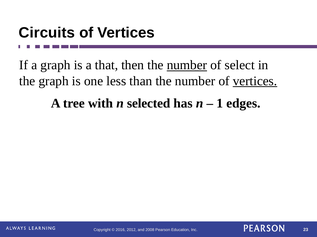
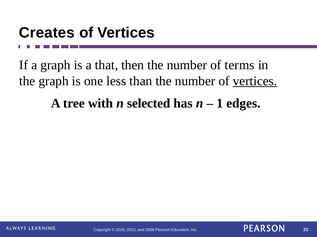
Circuits: Circuits -> Creates
number at (187, 65) underline: present -> none
select: select -> terms
